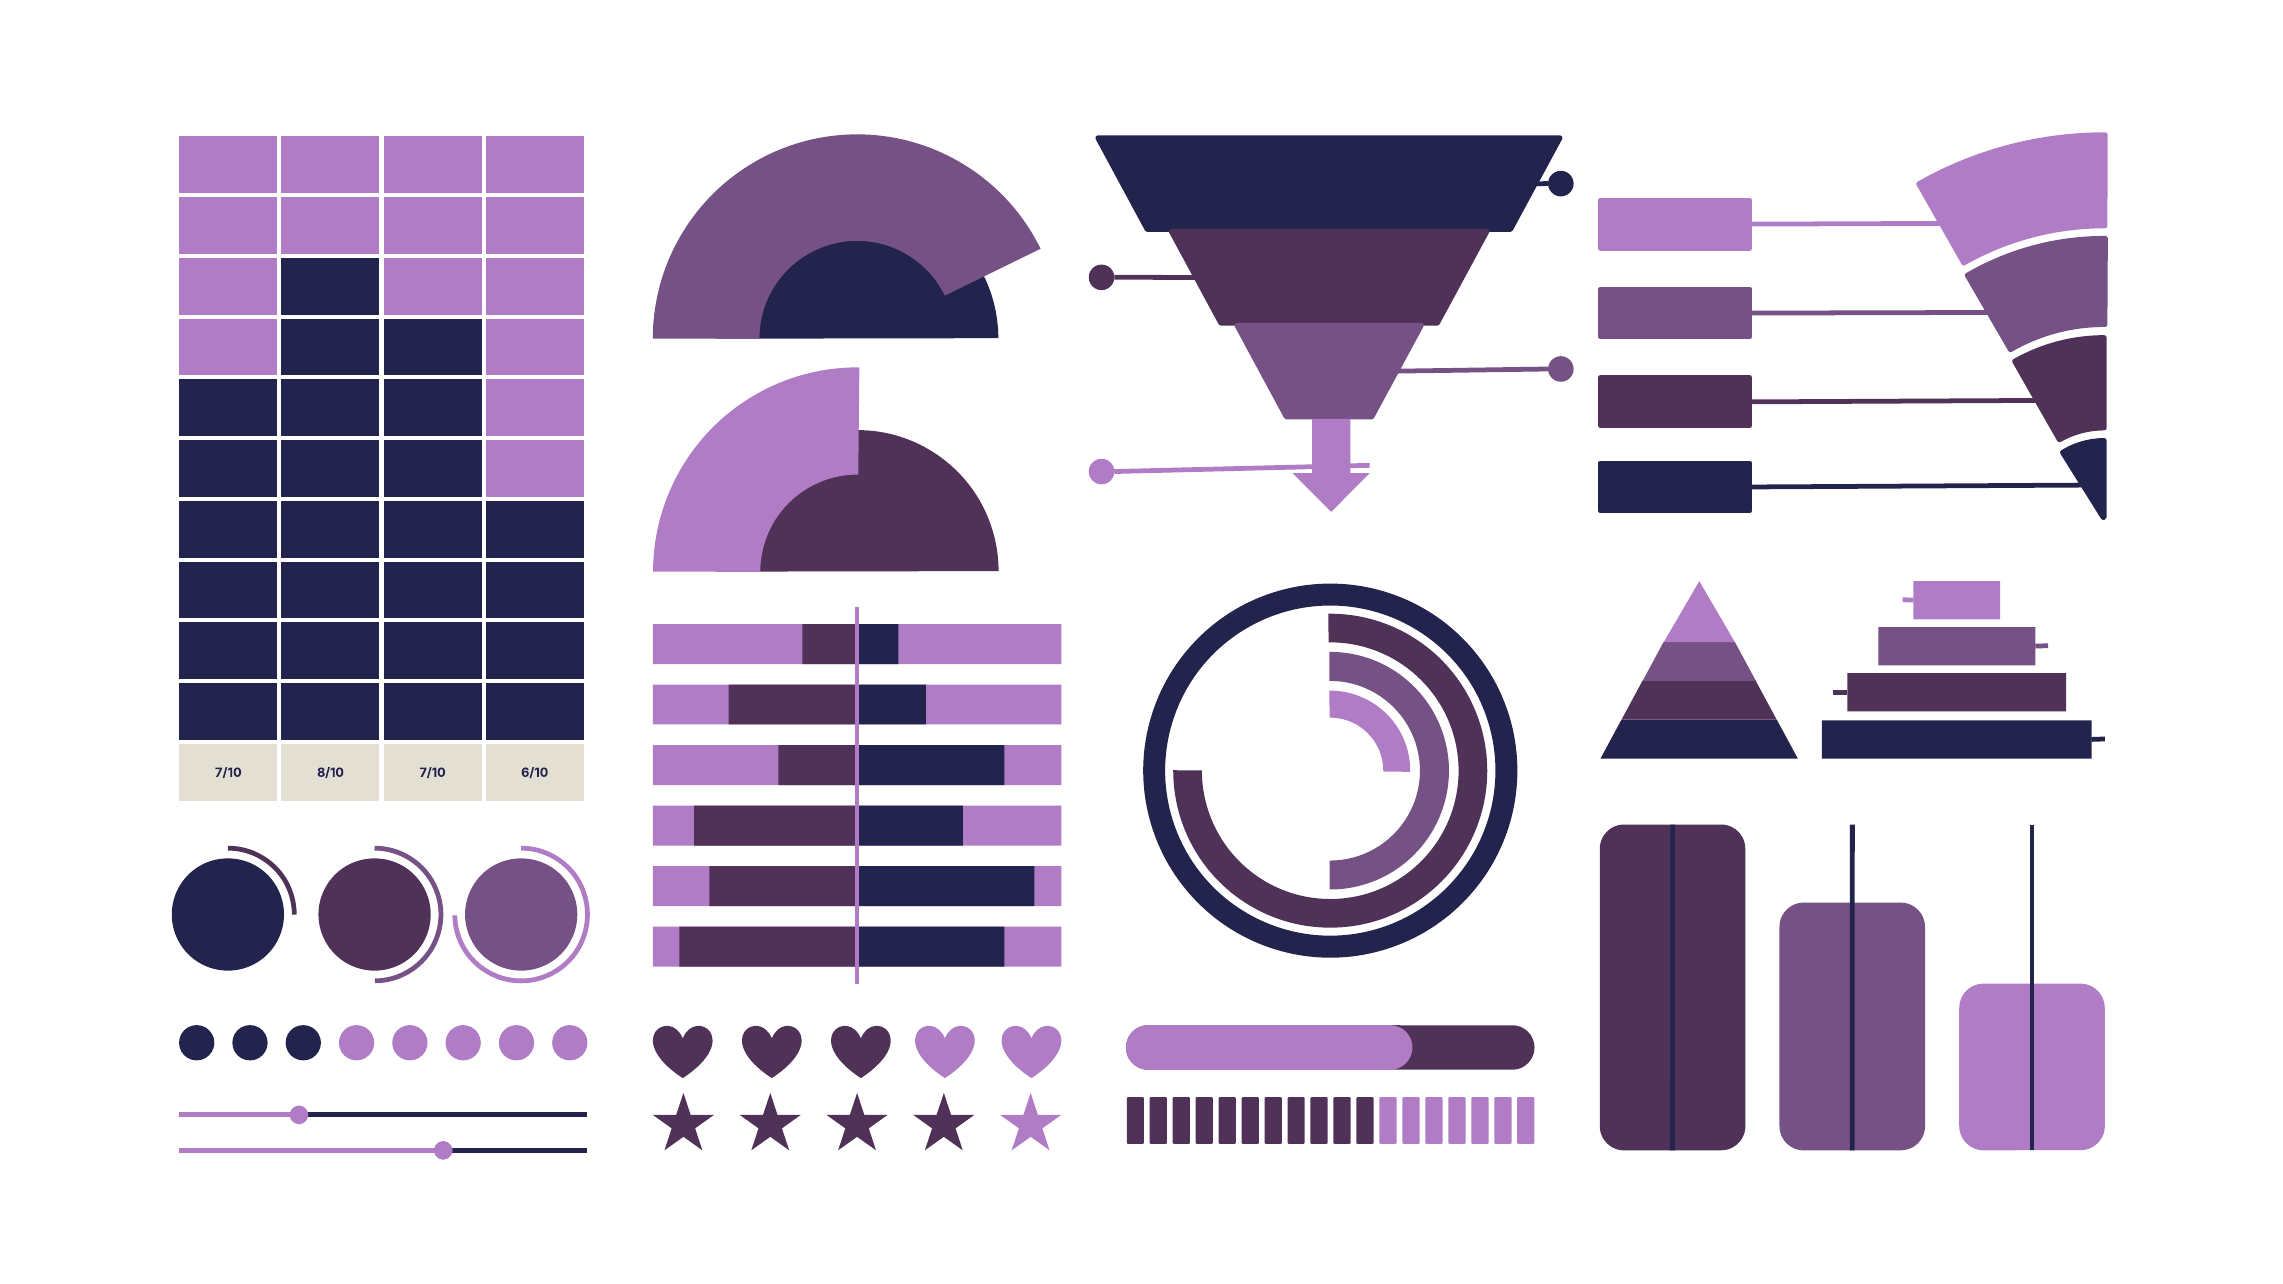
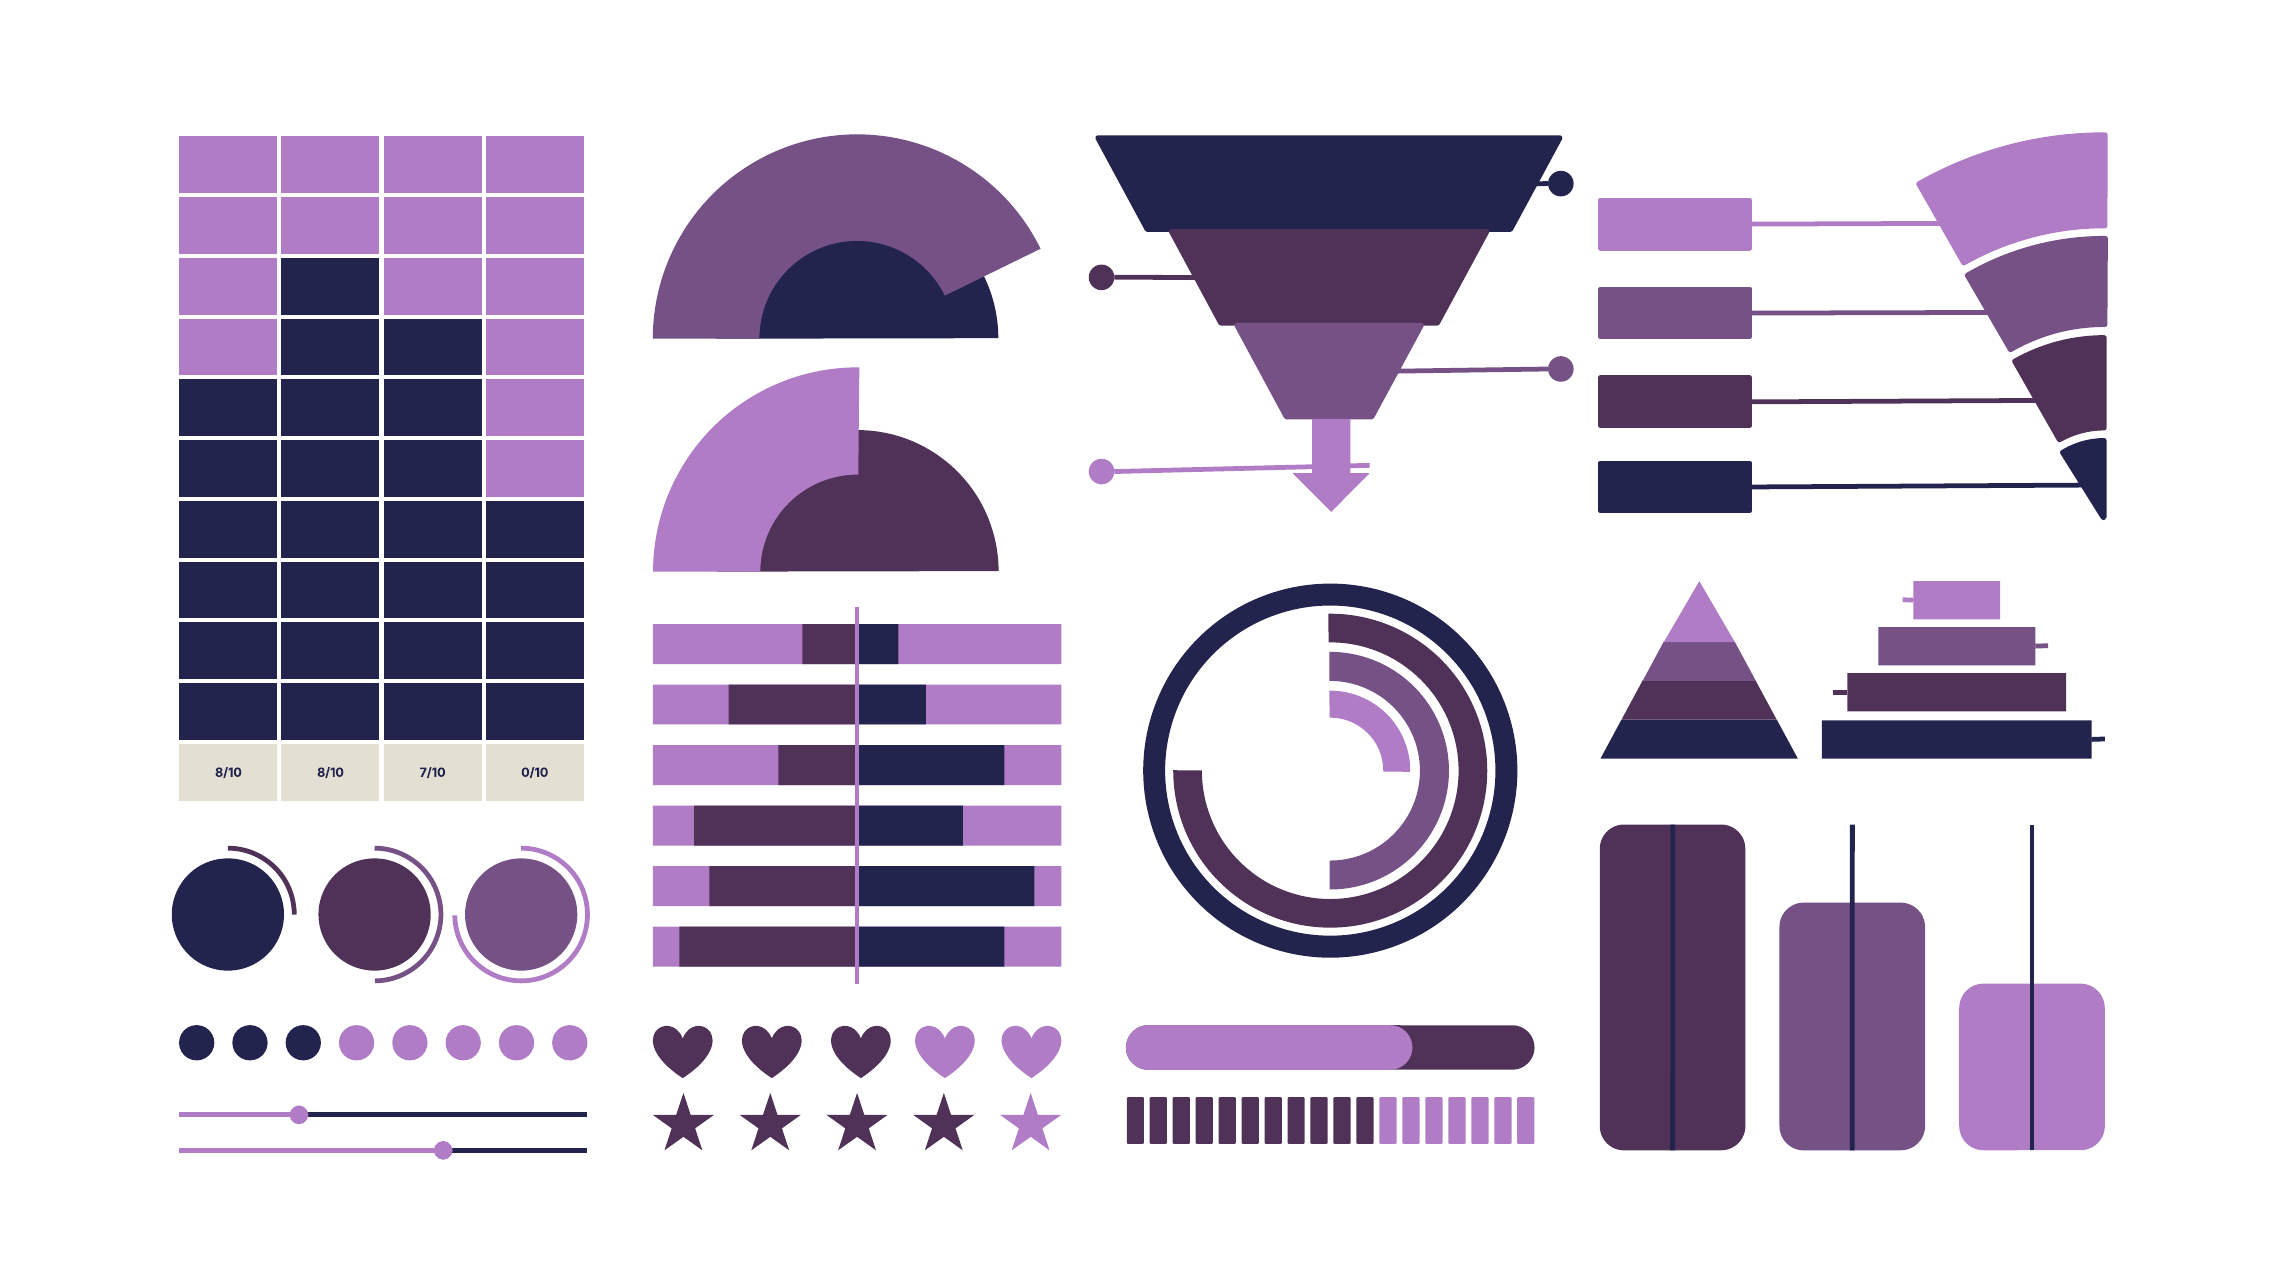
7/10 at (228, 773): 7/10 -> 8/10
6/10: 6/10 -> 0/10
